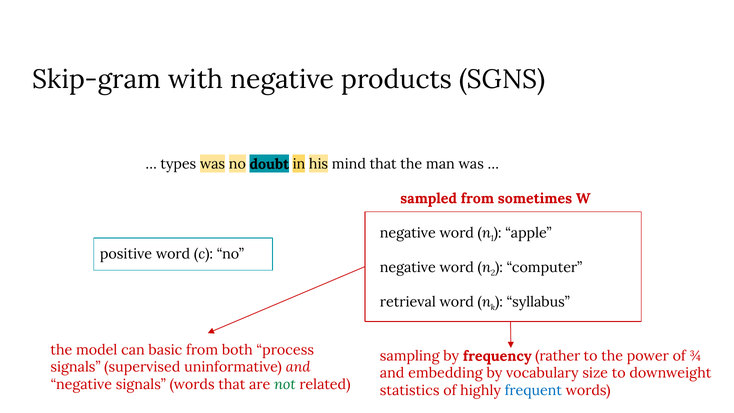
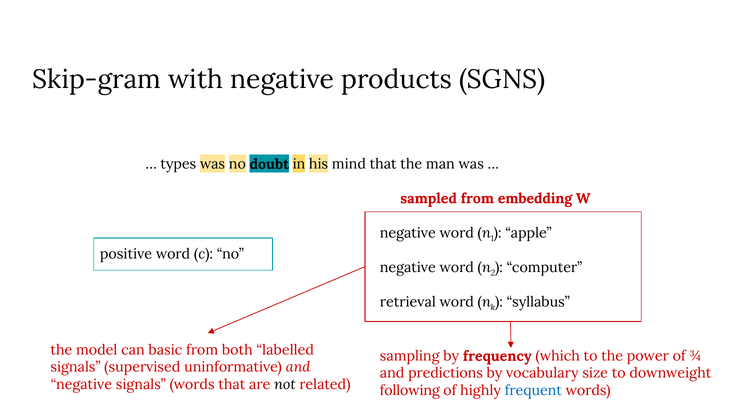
sometimes: sometimes -> embedding
process: process -> labelled
rather: rather -> which
embedding: embedding -> predictions
not colour: green -> black
statistics: statistics -> following
